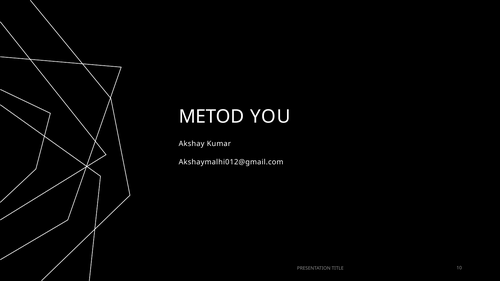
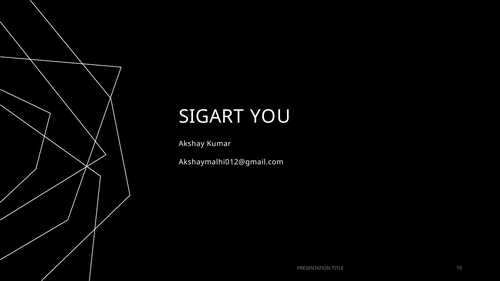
METOD: METOD -> SIGART
